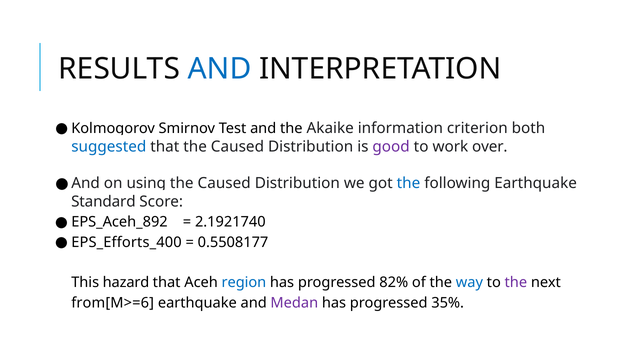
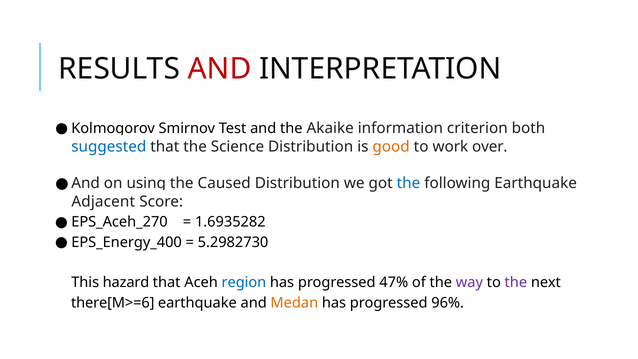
AND at (220, 69) colour: blue -> red
that the Caused: Caused -> Science
good colour: purple -> orange
Standard: Standard -> Adjacent
EPS_Aceh_892: EPS_Aceh_892 -> EPS_Aceh_270
2.1921740: 2.1921740 -> 1.6935282
EPS_Efforts_400: EPS_Efforts_400 -> EPS_Energy_400
0.5508177: 0.5508177 -> 5.2982730
82%: 82% -> 47%
way colour: blue -> purple
from[M>=6: from[M>=6 -> there[M>=6
Medan colour: purple -> orange
35%: 35% -> 96%
